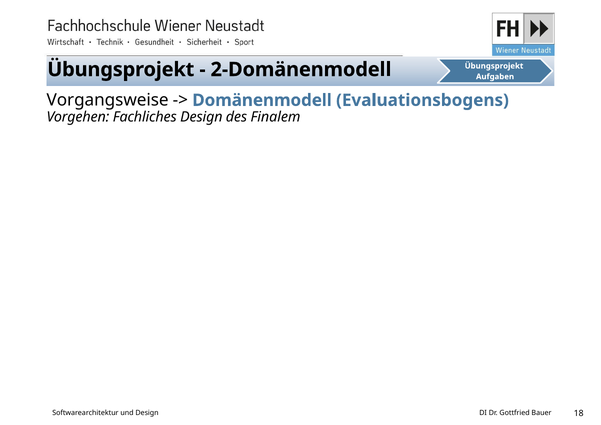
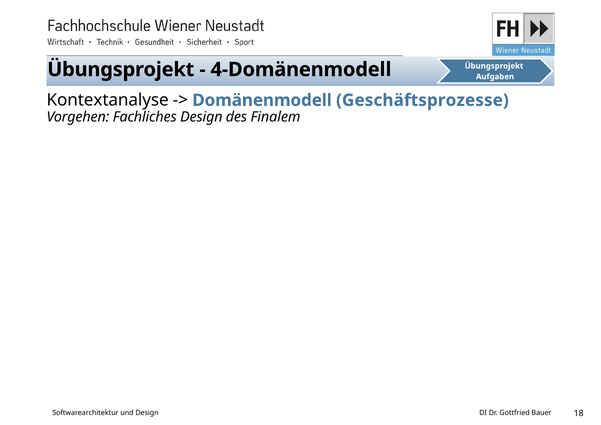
2-Domänenmodell: 2-Domänenmodell -> 4-Domänenmodell
Vorgangsweise: Vorgangsweise -> Kontextanalyse
Evaluationsbogens: Evaluationsbogens -> Geschäftsprozesse
